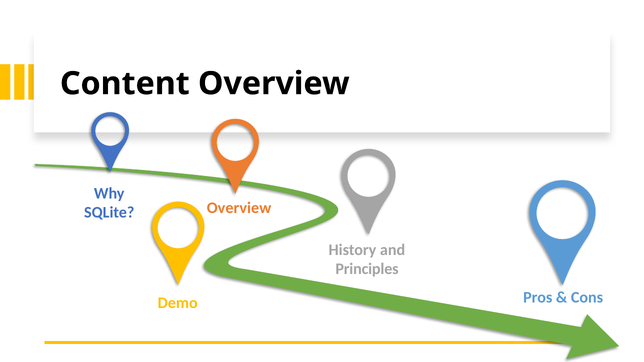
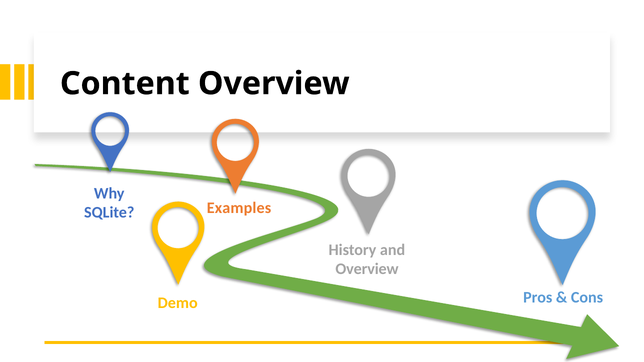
Overview at (239, 208): Overview -> Examples
Principles at (367, 269): Principles -> Overview
